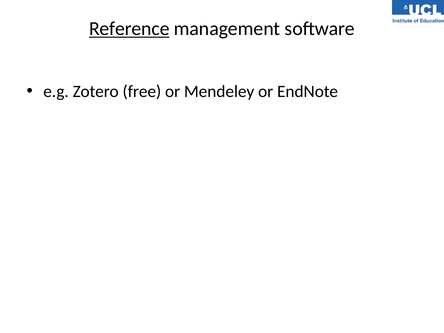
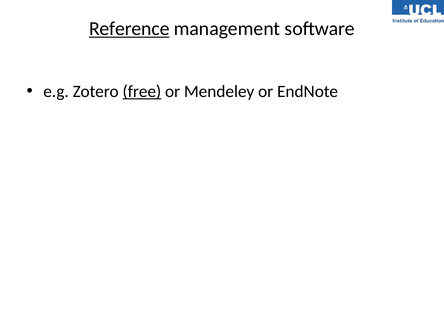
free underline: none -> present
